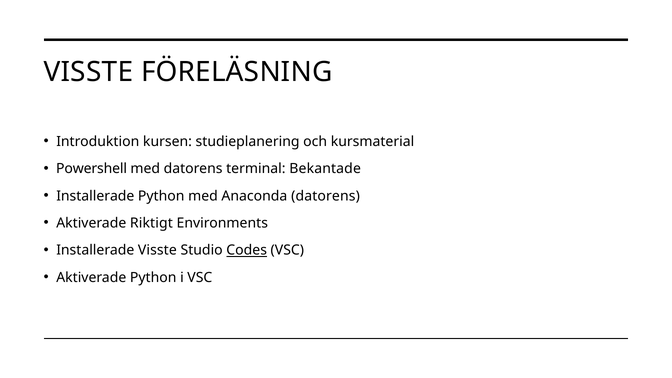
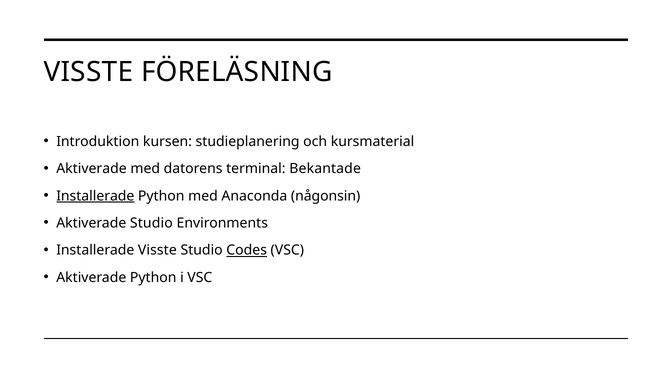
Powershell at (92, 169): Powershell -> Aktiverade
Installerade at (95, 196) underline: none -> present
Anaconda datorens: datorens -> någonsin
Aktiverade Riktigt: Riktigt -> Studio
